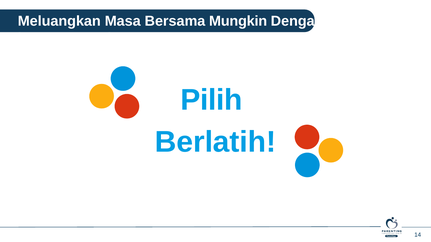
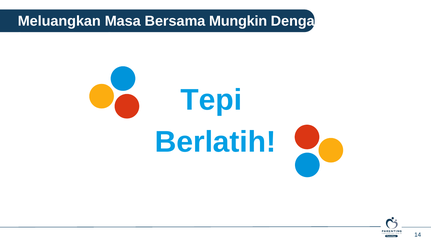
Pilih: Pilih -> Tepi
